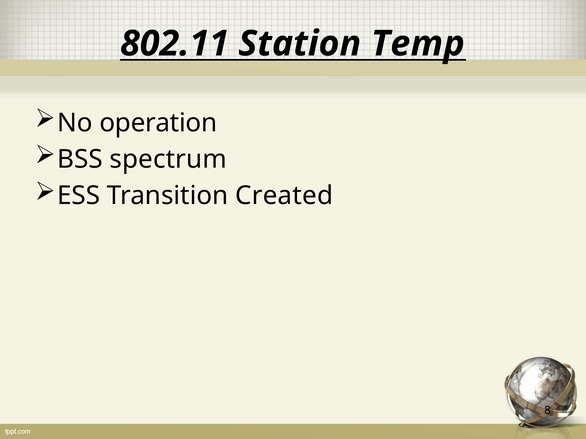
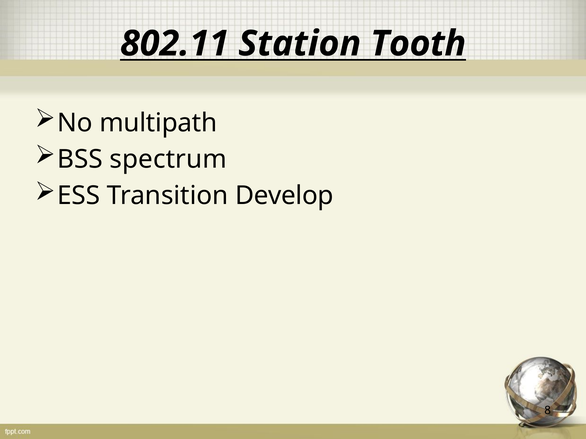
Temp: Temp -> Tooth
operation: operation -> multipath
Created: Created -> Develop
